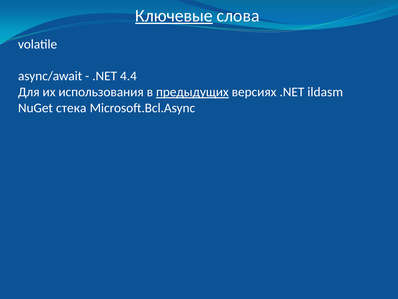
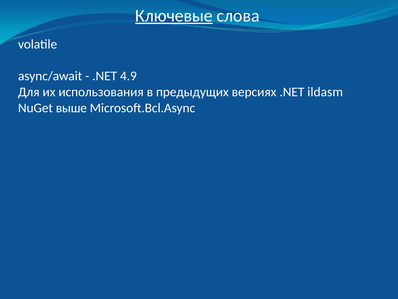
4.4: 4.4 -> 4.9
предыдущих underline: present -> none
стека: стека -> выше
